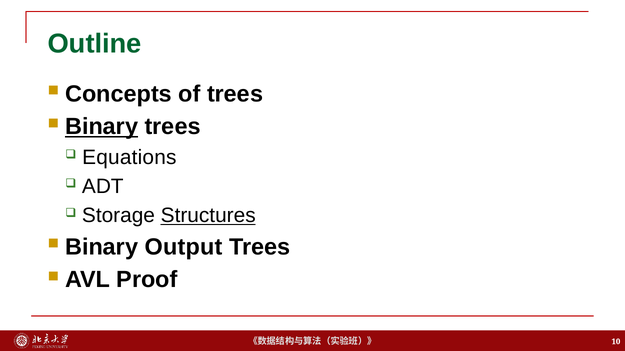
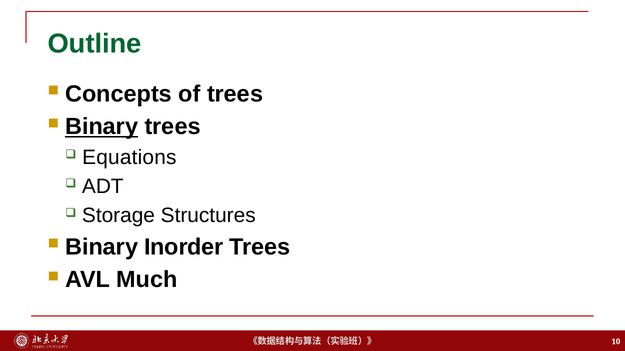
Structures underline: present -> none
Output: Output -> Inorder
Proof: Proof -> Much
